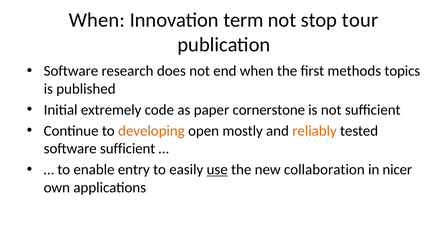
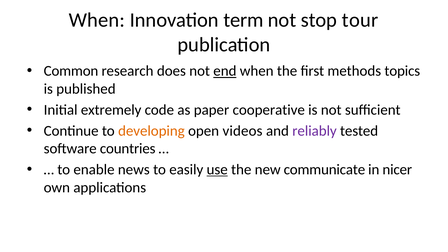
Software at (71, 71): Software -> Common
end underline: none -> present
cornerstone: cornerstone -> cooperative
mostly: mostly -> videos
reliably colour: orange -> purple
software sufficient: sufficient -> countries
entry: entry -> news
collaboration: collaboration -> communicate
